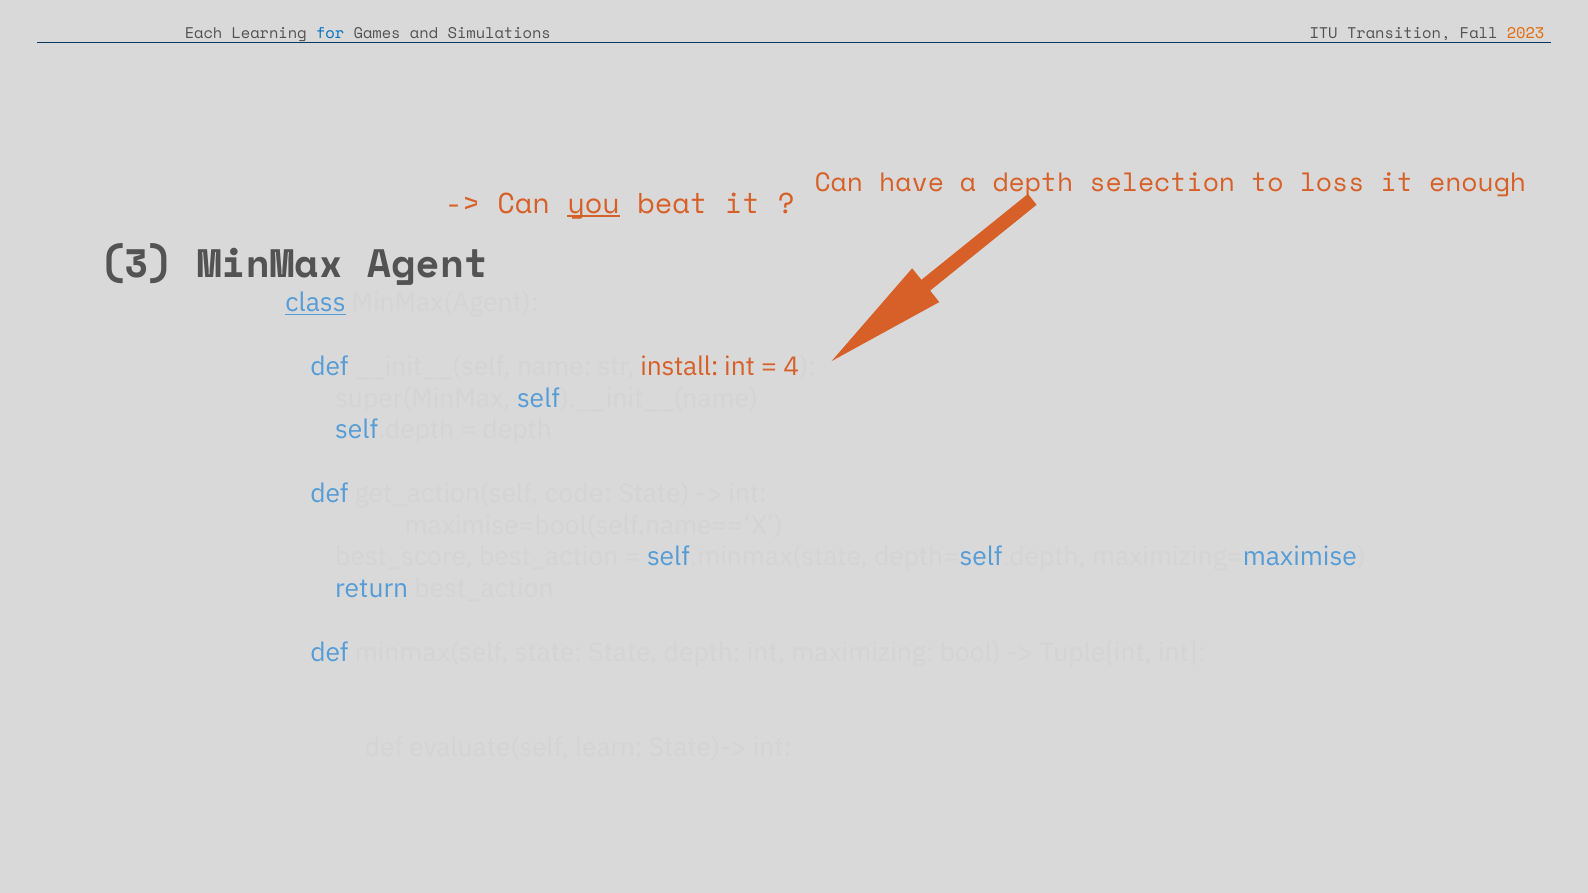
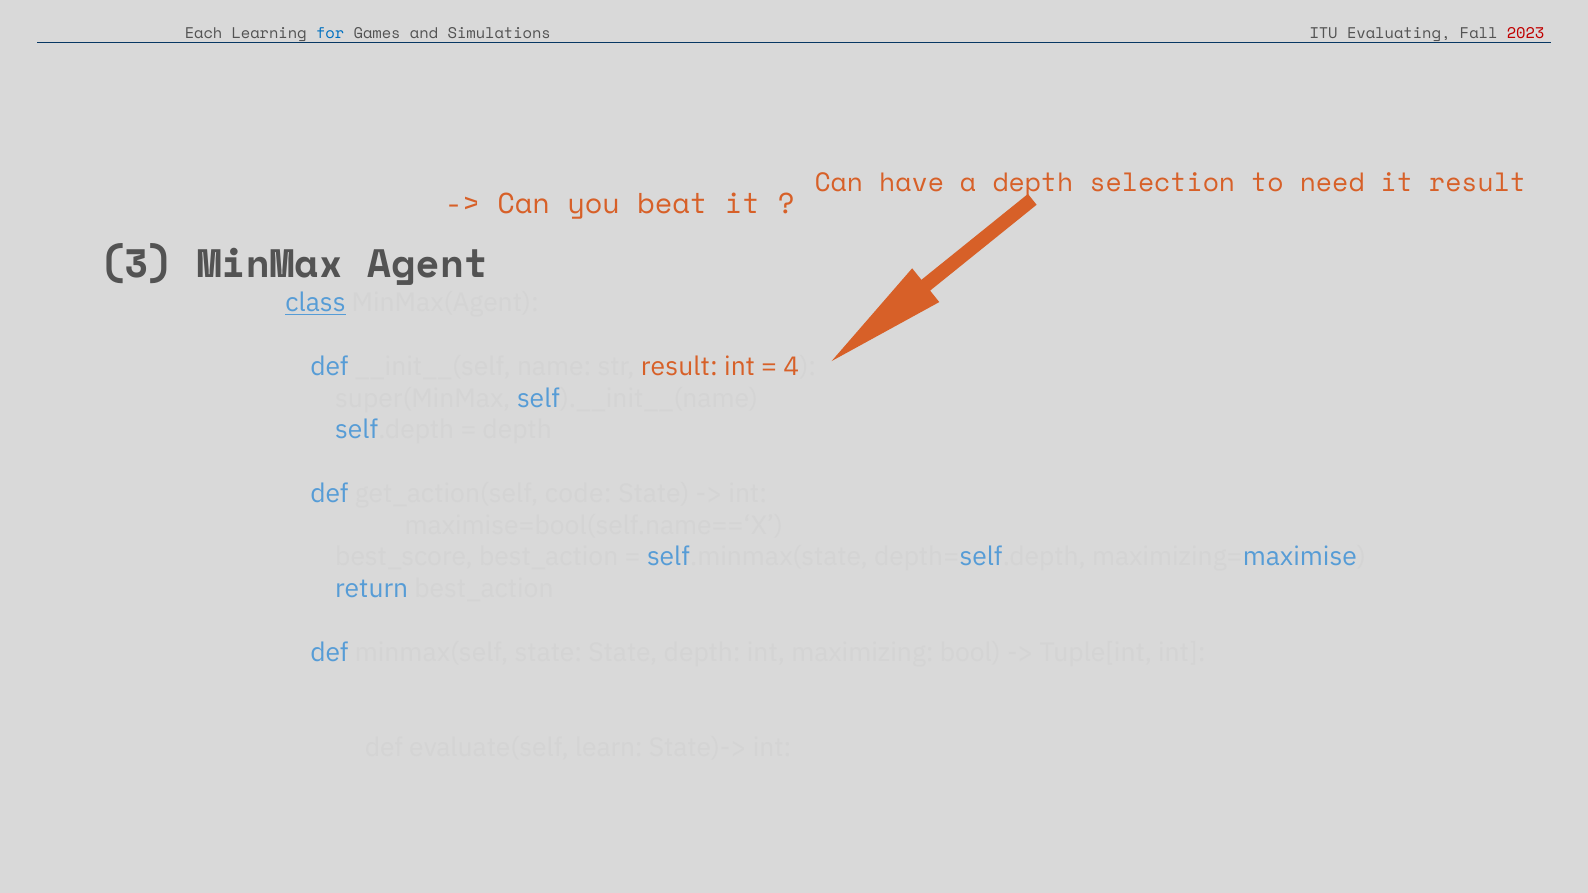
Transition: Transition -> Evaluating
2023 colour: orange -> red
loss: loss -> need
it enough: enough -> result
you underline: present -> none
str install: install -> result
